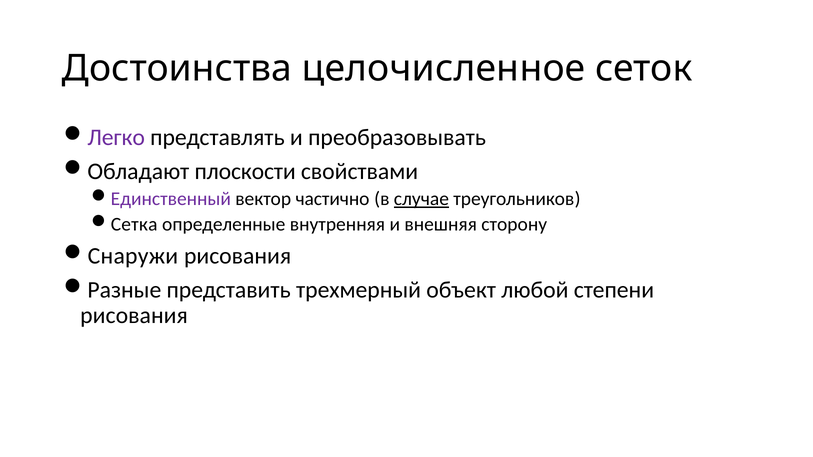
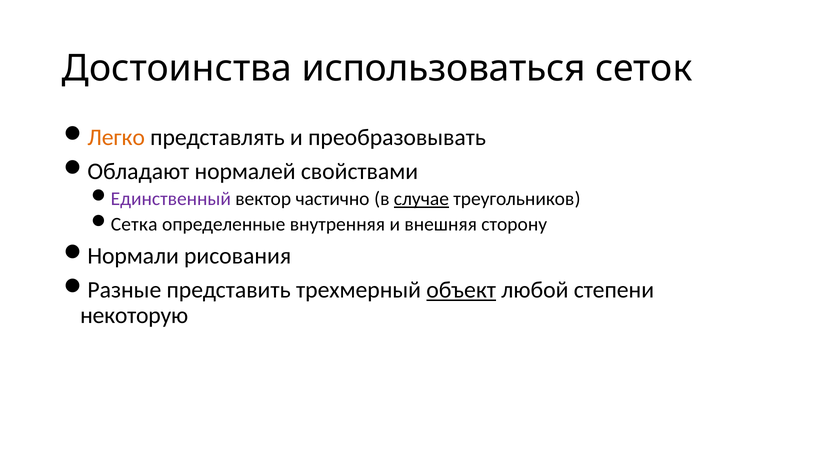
целочисленное: целочисленное -> использоваться
Легко colour: purple -> orange
плоскости: плоскости -> нормалей
Снаружи: Снаружи -> Нормали
объект underline: none -> present
рисования at (134, 316): рисования -> некоторую
